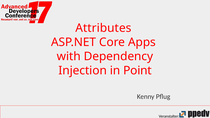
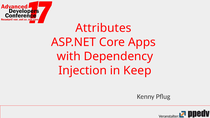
Point: Point -> Keep
